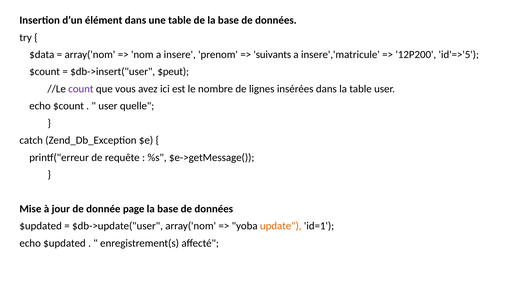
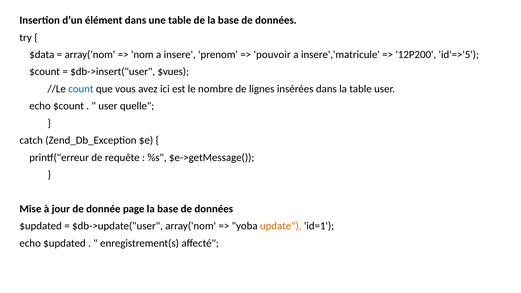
suivants: suivants -> pouvoir
$peut: $peut -> $vues
count colour: purple -> blue
